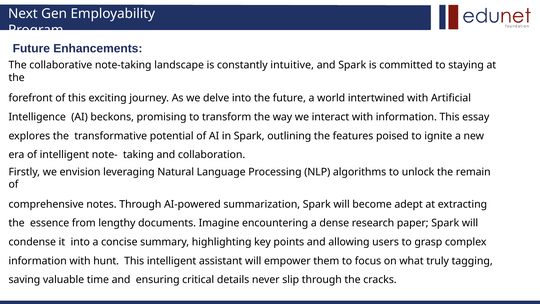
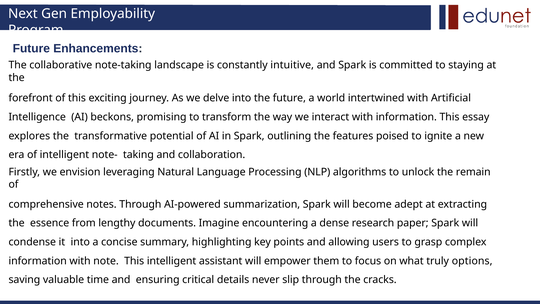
hunt: hunt -> note
tagging: tagging -> options
